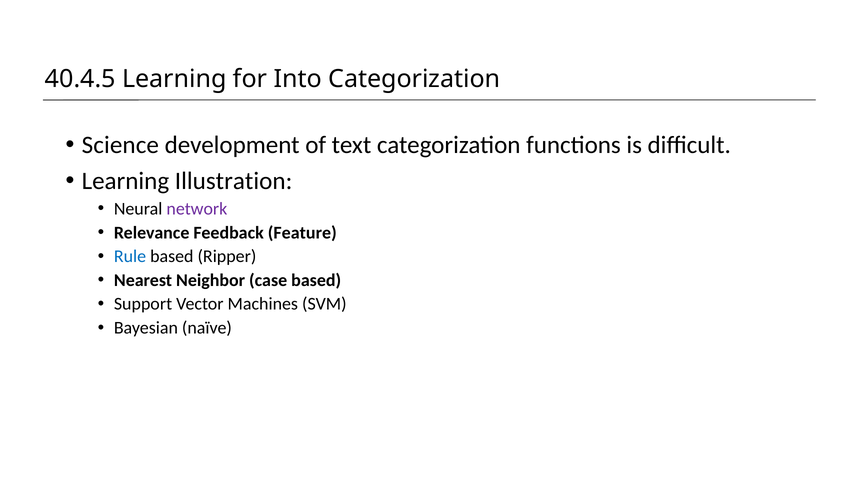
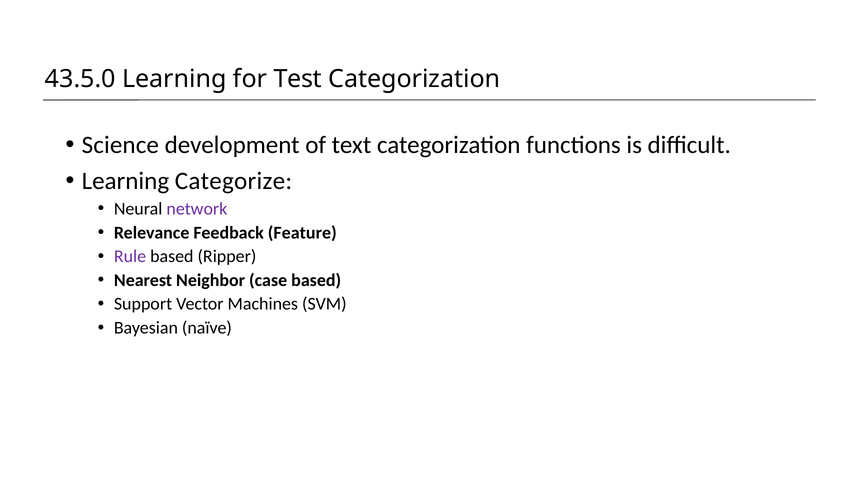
40.4.5: 40.4.5 -> 43.5.0
Into: Into -> Test
Illustration: Illustration -> Categorize
Rule colour: blue -> purple
